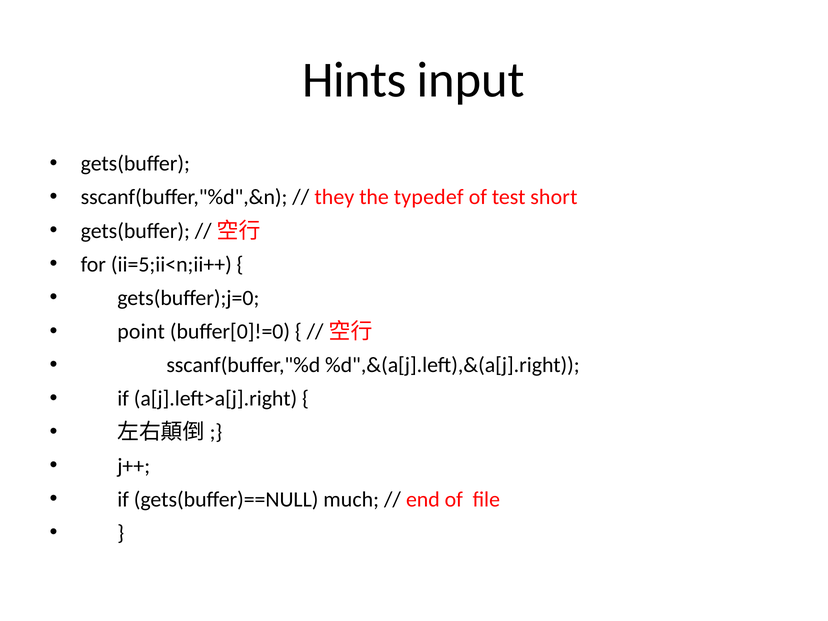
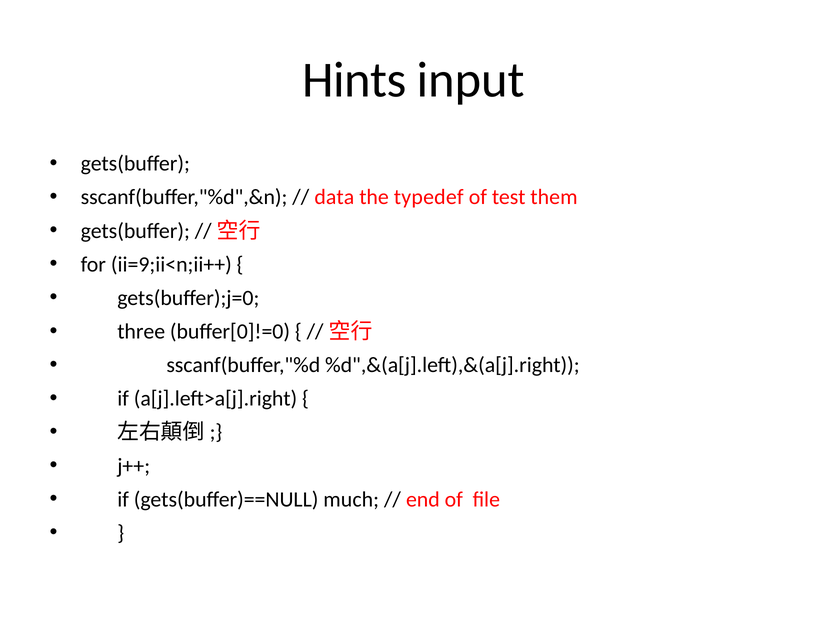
they: they -> data
short: short -> them
ii=5;ii<n;ii++: ii=5;ii<n;ii++ -> ii=9;ii<n;ii++
point: point -> three
